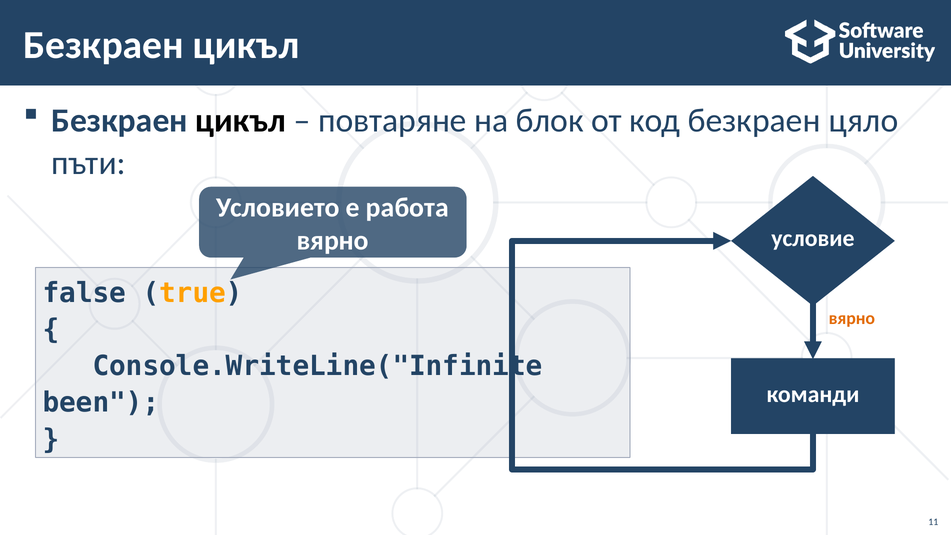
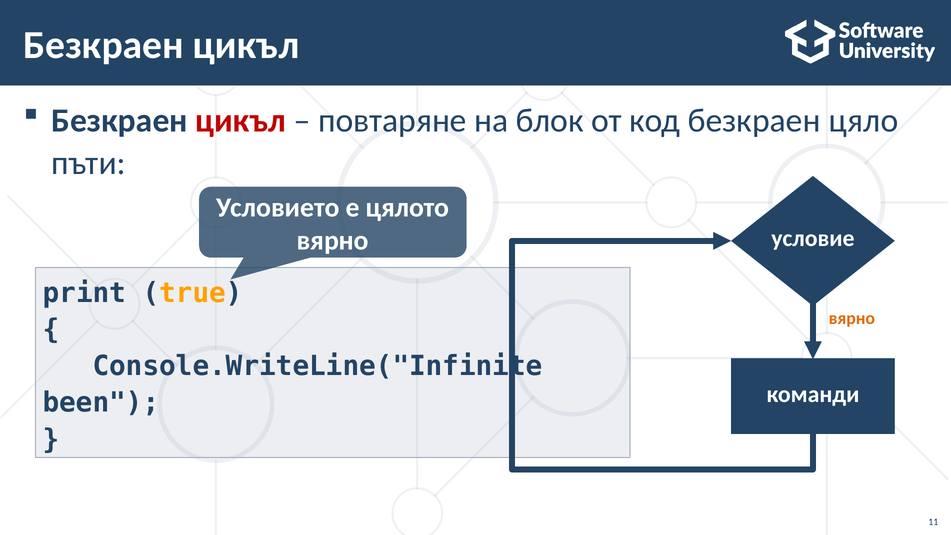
цикъл at (241, 121) colour: black -> red
работа: работа -> цялото
false: false -> print
